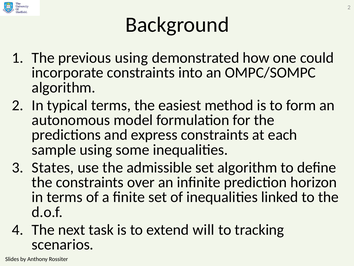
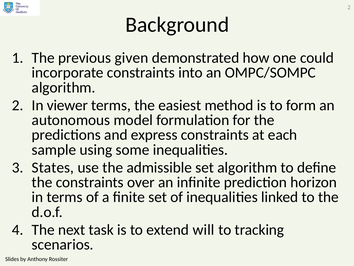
previous using: using -> given
typical: typical -> viewer
